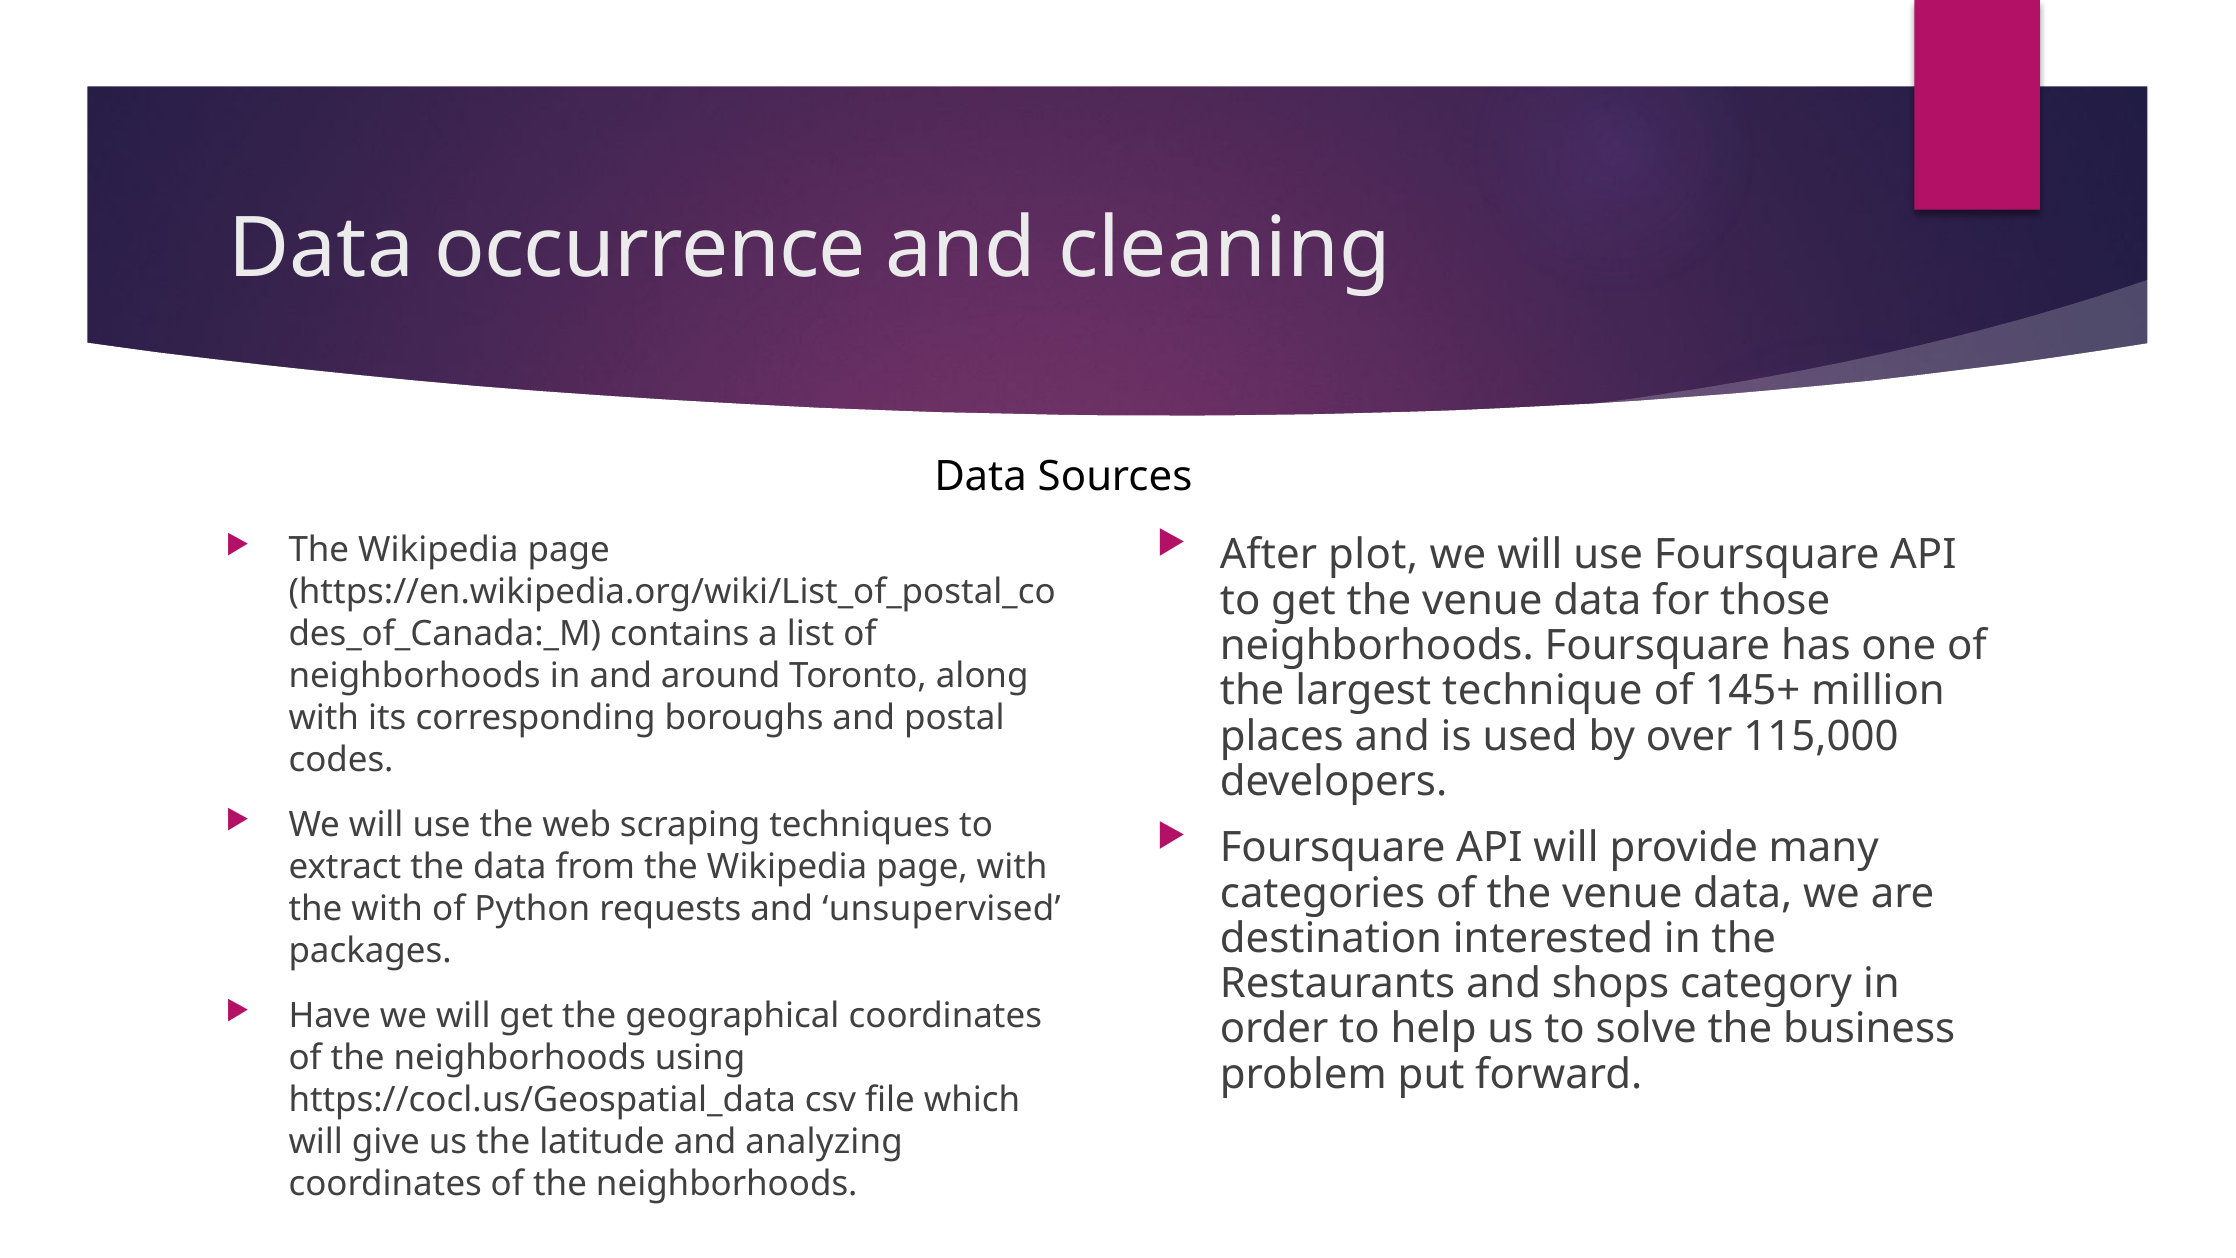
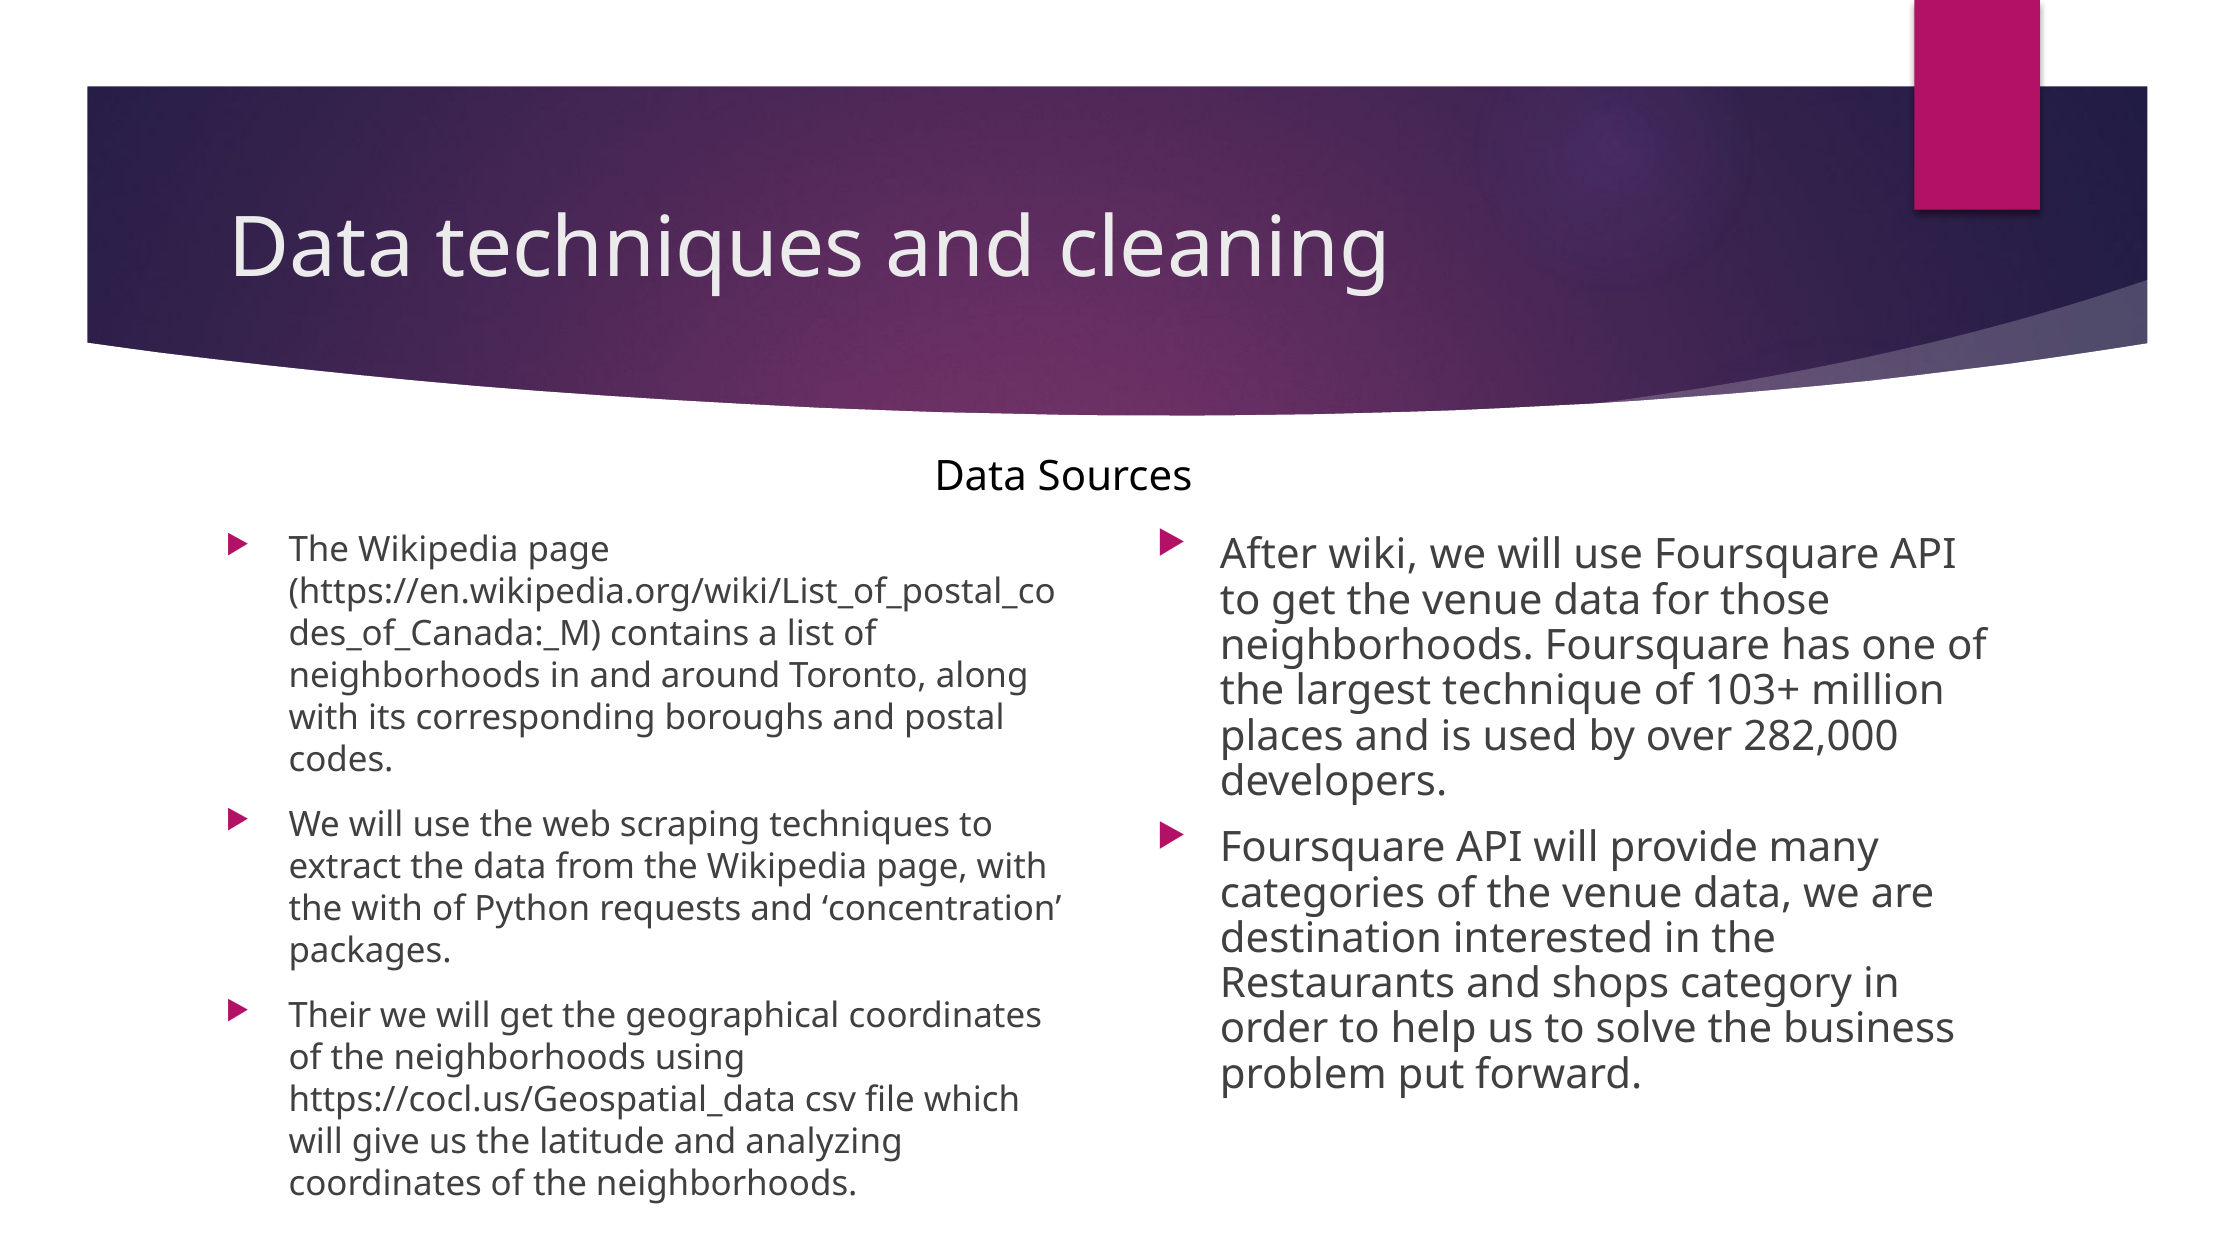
Data occurrence: occurrence -> techniques
plot: plot -> wiki
145+: 145+ -> 103+
115,000: 115,000 -> 282,000
unsupervised: unsupervised -> concentration
Have: Have -> Their
